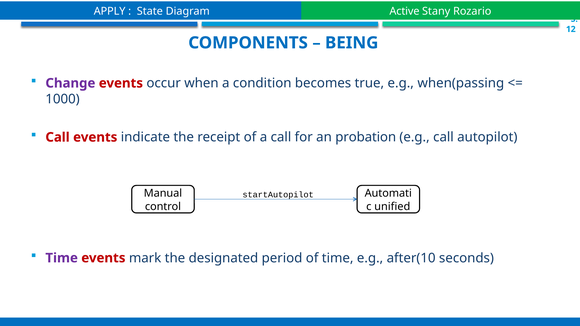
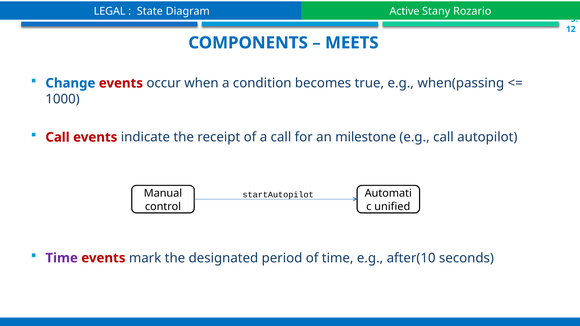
APPLY: APPLY -> LEGAL
BEING: BEING -> MEETS
Change colour: purple -> blue
probation: probation -> milestone
